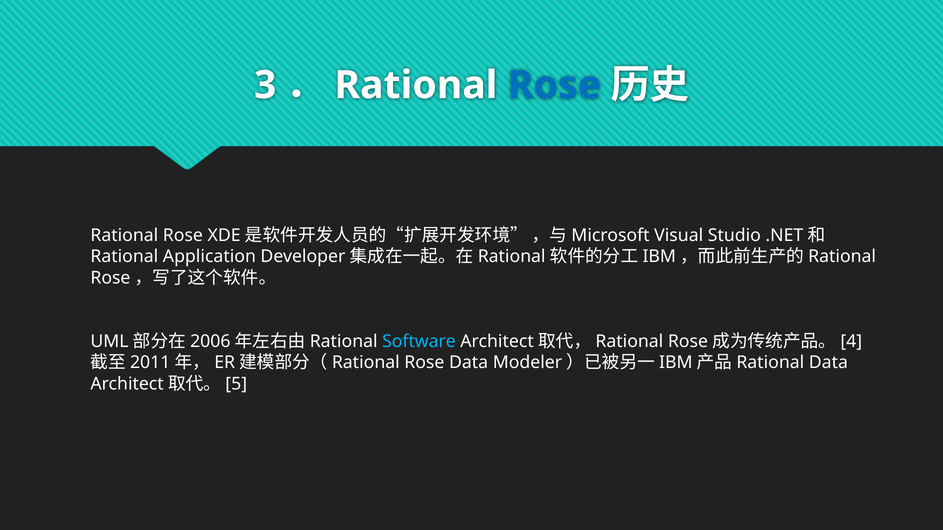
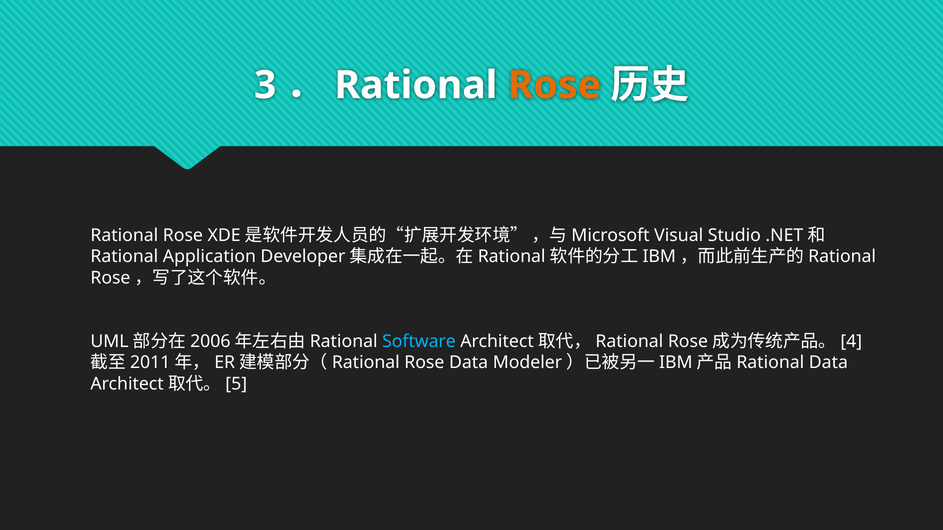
Rose at (554, 85) colour: blue -> orange
